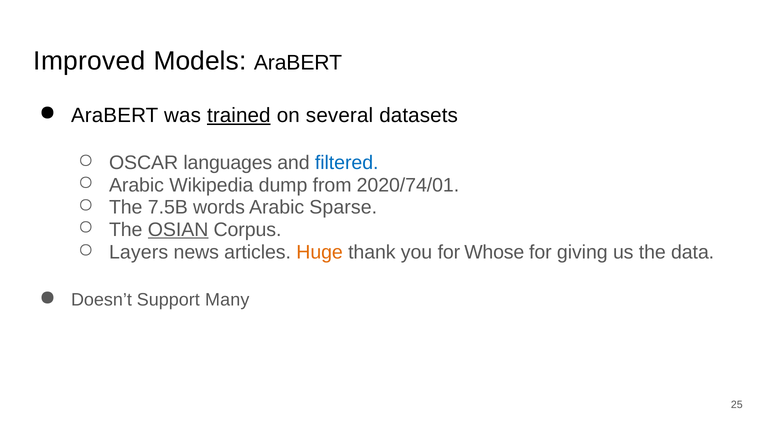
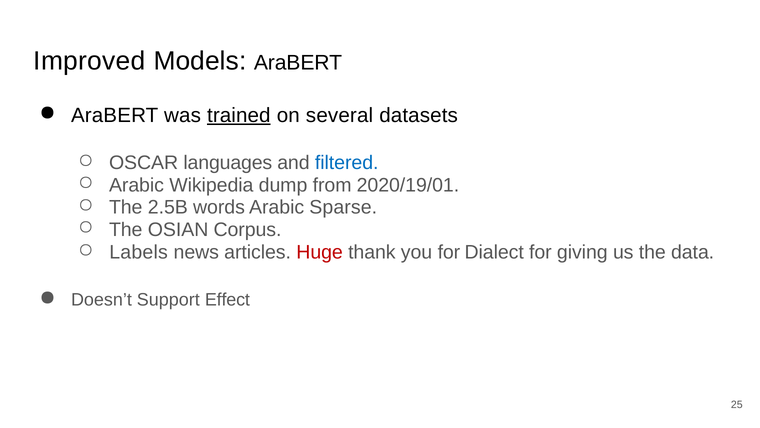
2020/74/01: 2020/74/01 -> 2020/19/01
7.5B: 7.5B -> 2.5B
OSIAN underline: present -> none
Layers: Layers -> Labels
Huge colour: orange -> red
Whose: Whose -> Dialect
Many: Many -> Effect
